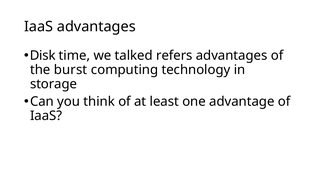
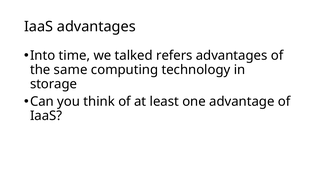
Disk: Disk -> Into
burst: burst -> same
